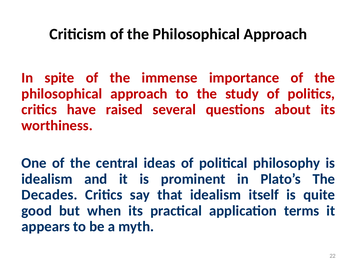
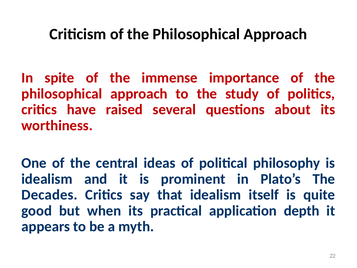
terms: terms -> depth
